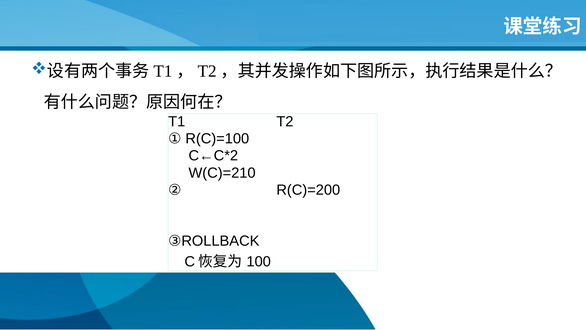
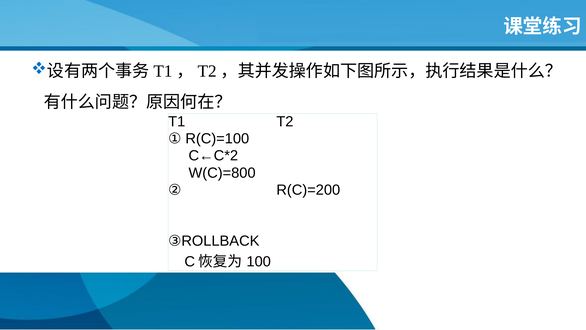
W(C)=210: W(C)=210 -> W(C)=800
